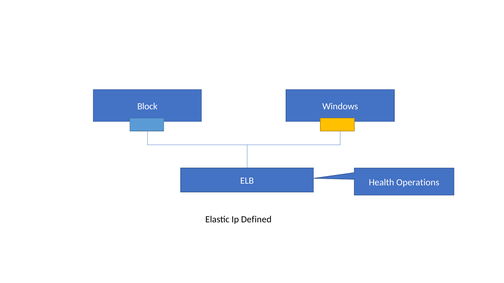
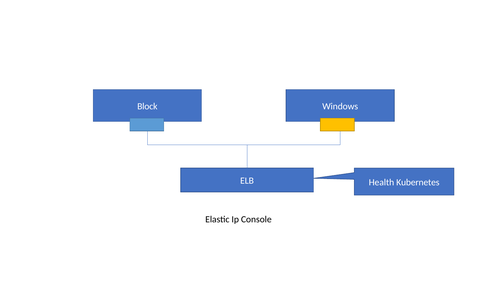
Operations: Operations -> Kubernetes
Defined: Defined -> Console
